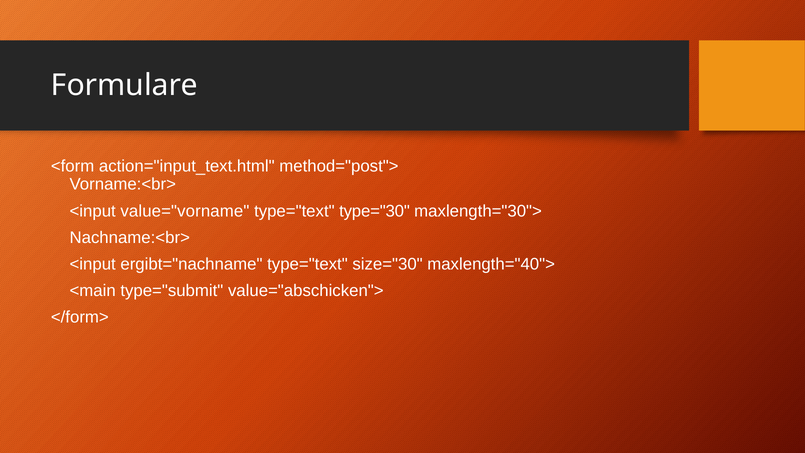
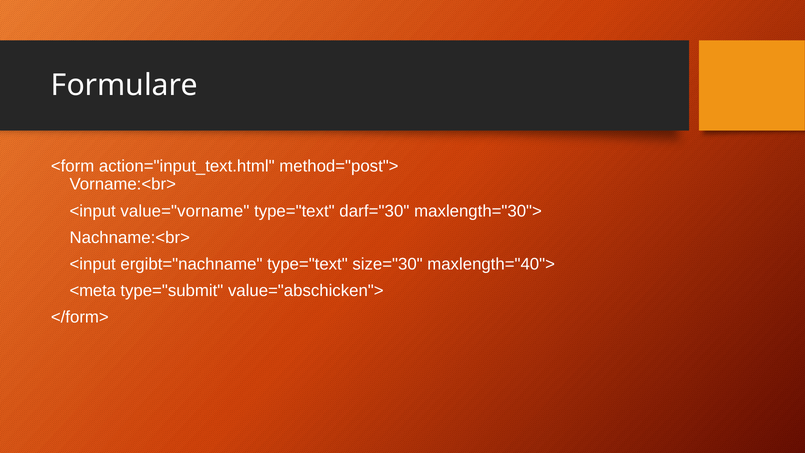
type="30: type="30 -> darf="30
<main: <main -> <meta
